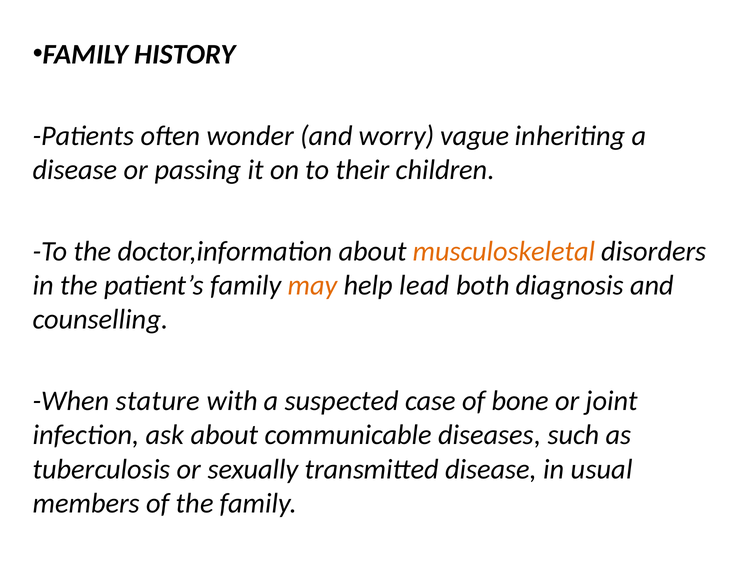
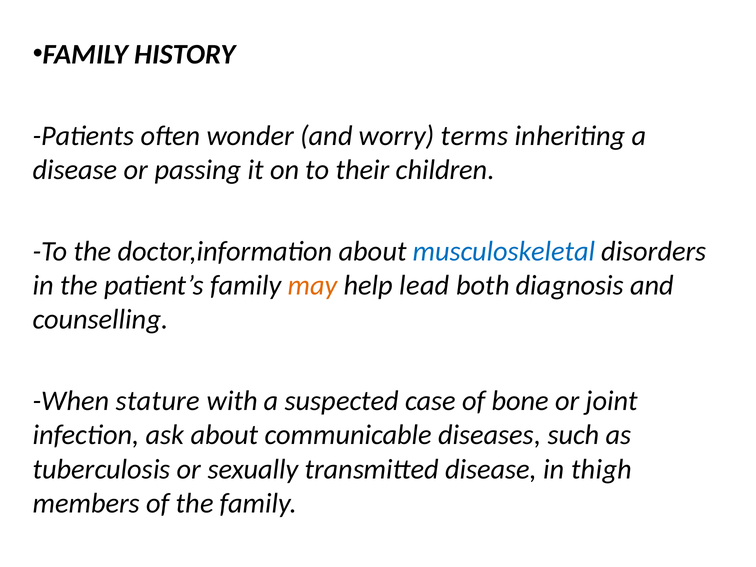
vague: vague -> terms
musculoskeletal colour: orange -> blue
usual: usual -> thigh
